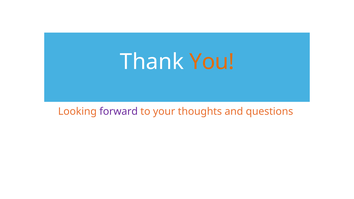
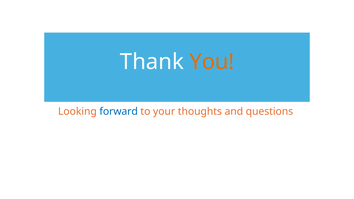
forward colour: purple -> blue
